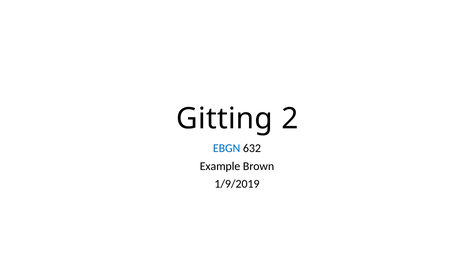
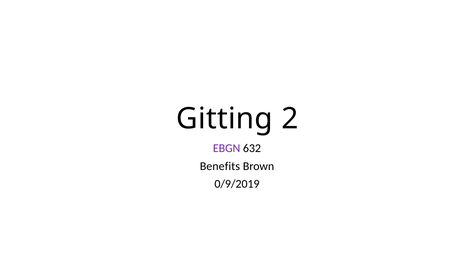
EBGN colour: blue -> purple
Example: Example -> Benefits
1/9/2019: 1/9/2019 -> 0/9/2019
